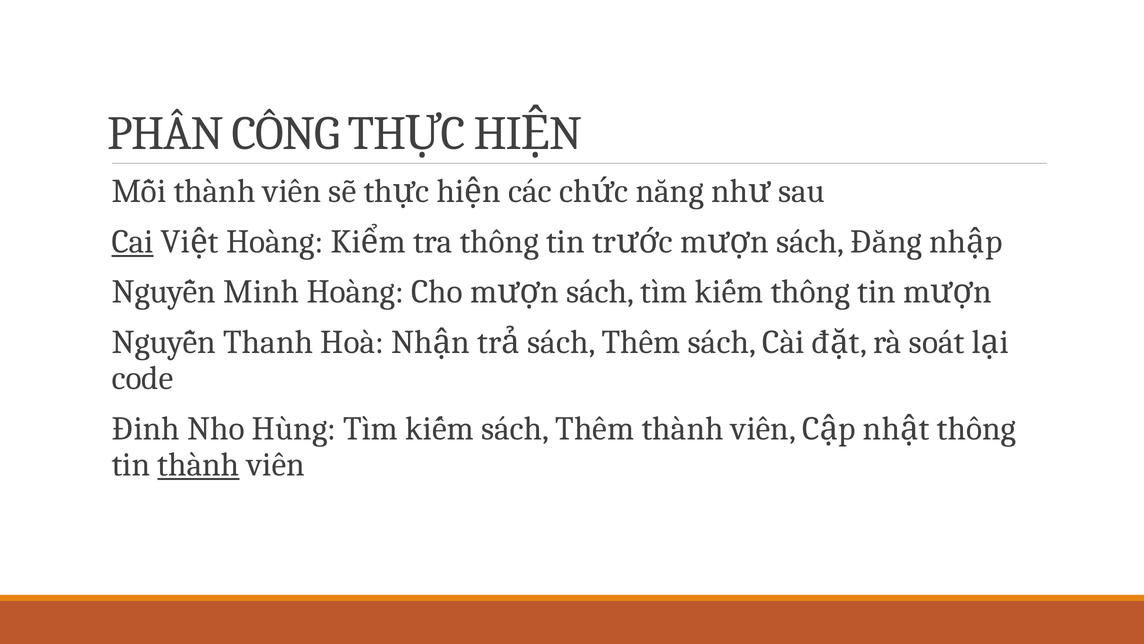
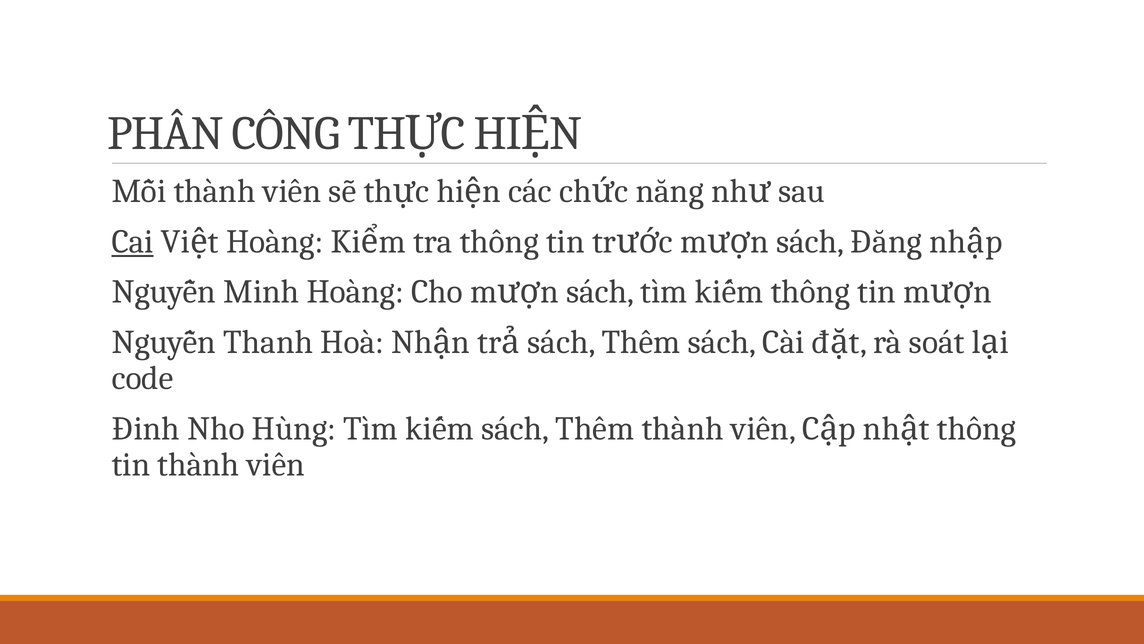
thành at (198, 464) underline: present -> none
